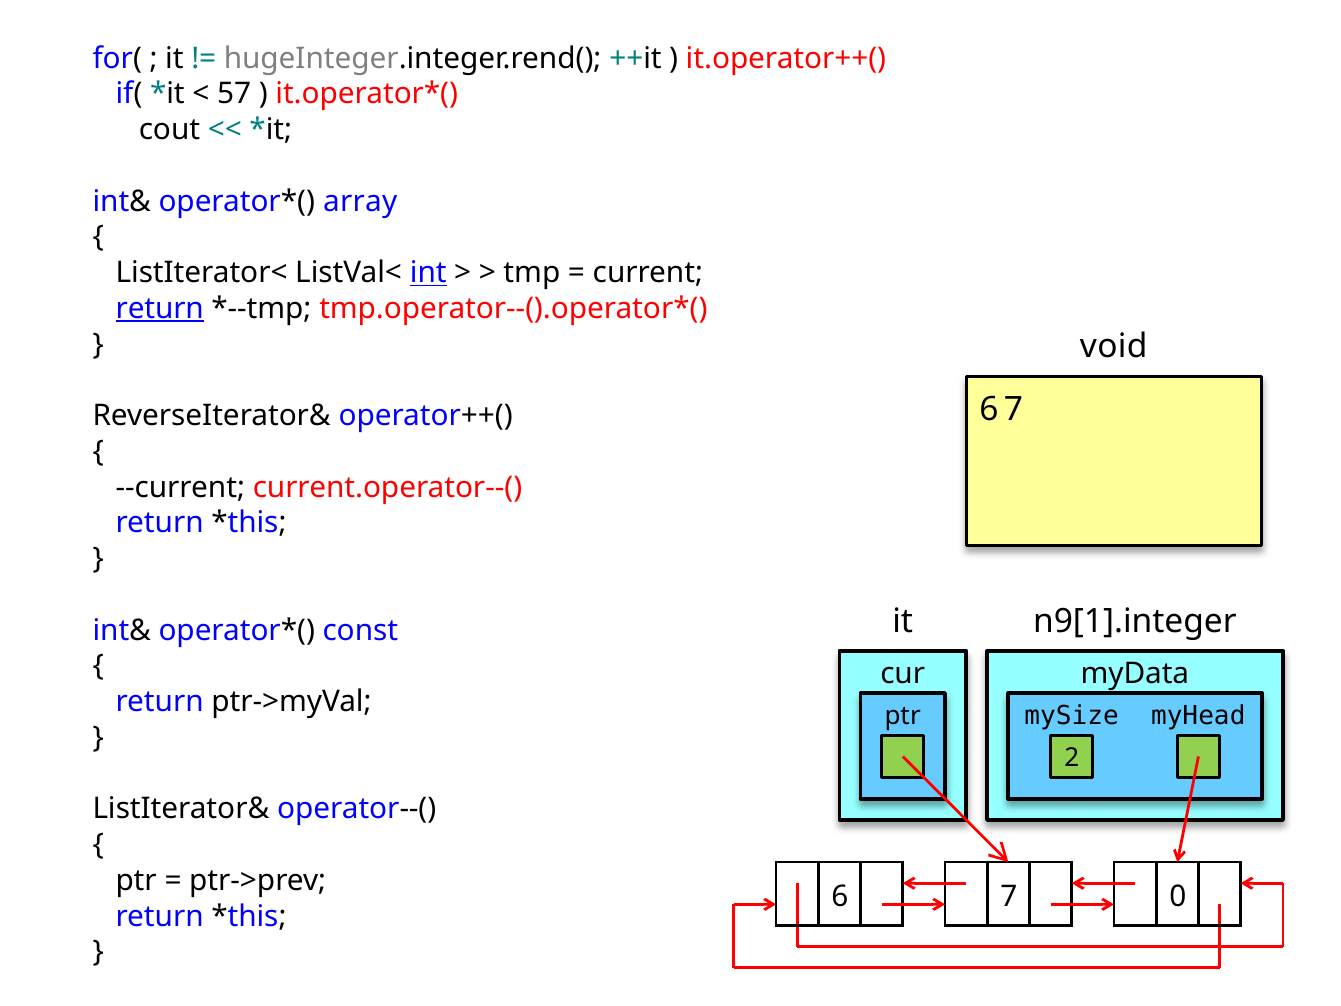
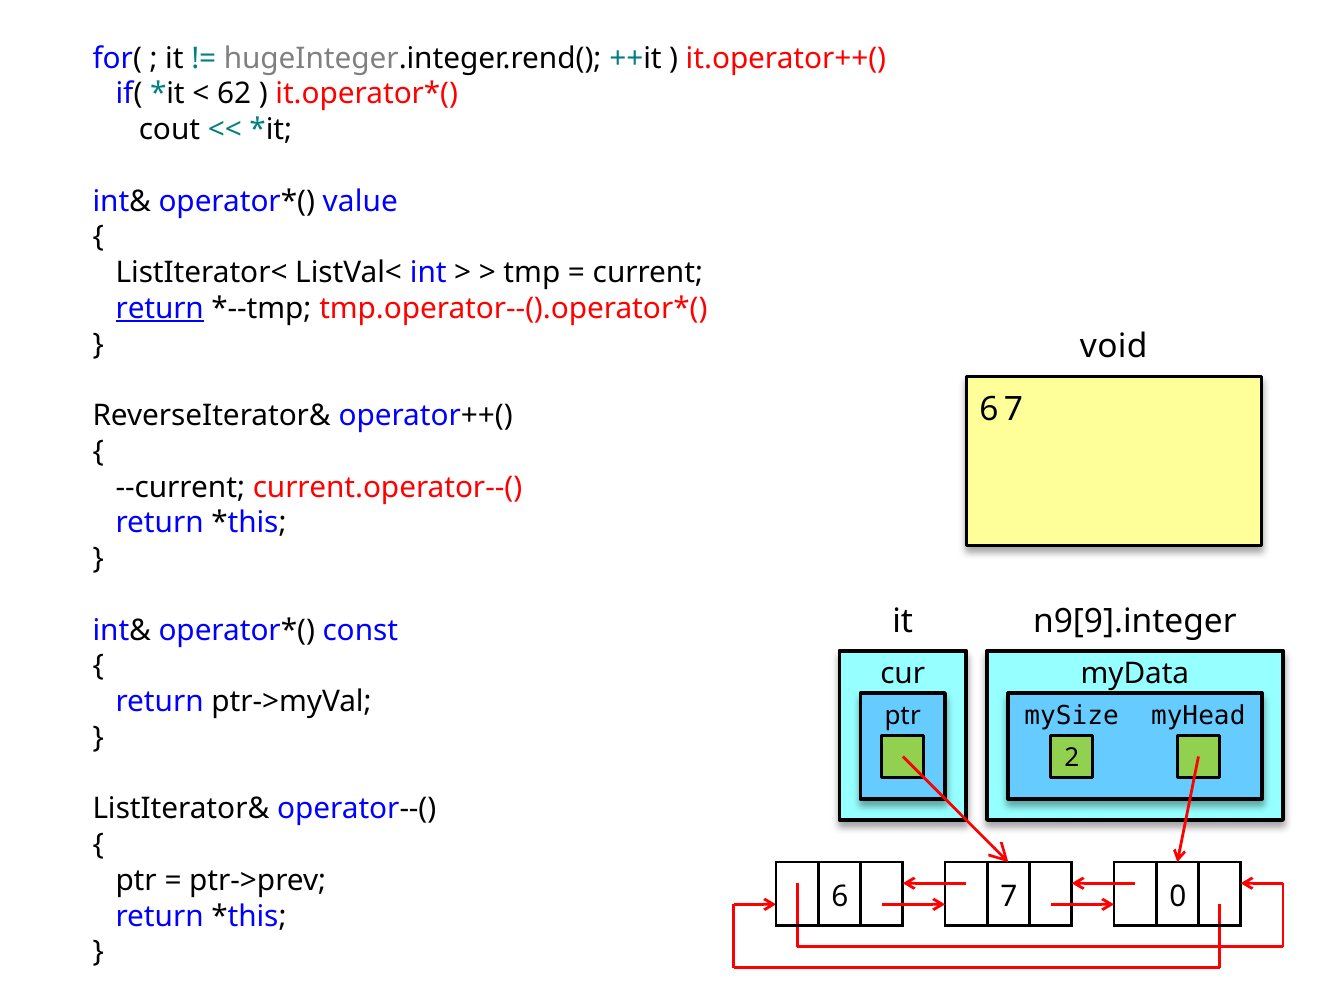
57: 57 -> 62
array: array -> value
int underline: present -> none
n9[1].integer: n9[1].integer -> n9[9].integer
